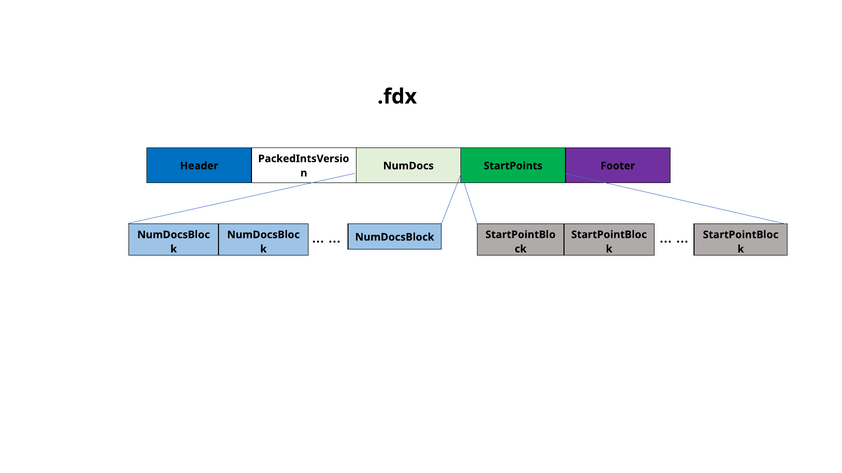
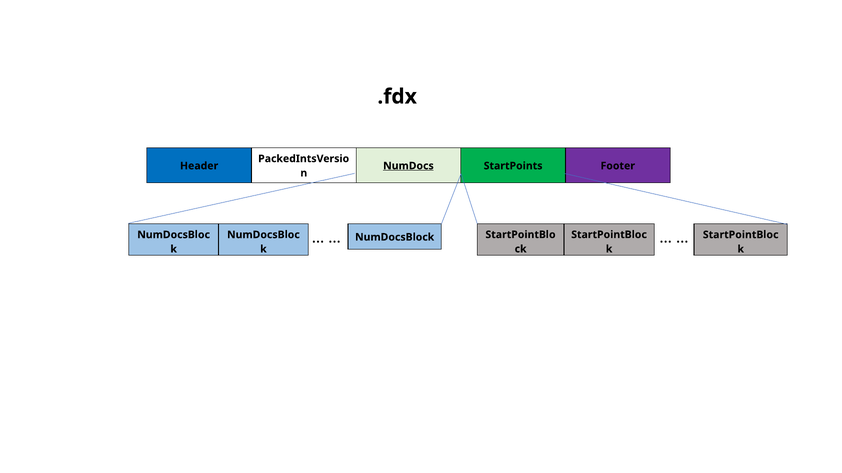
NumDocs underline: none -> present
